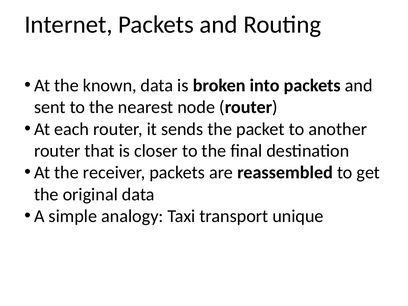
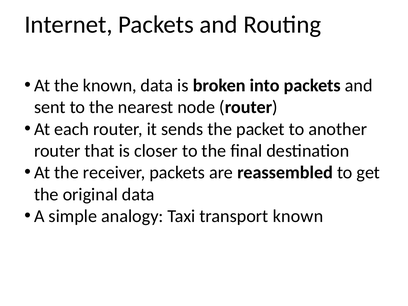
transport unique: unique -> known
